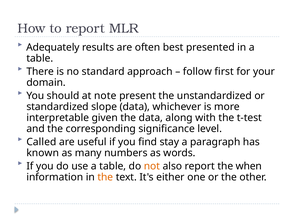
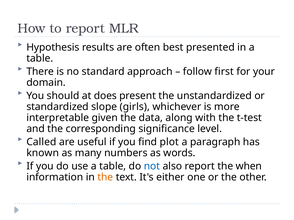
Adequately: Adequately -> Hypothesis
note: note -> does
slope data: data -> girls
stay: stay -> plot
not colour: orange -> blue
